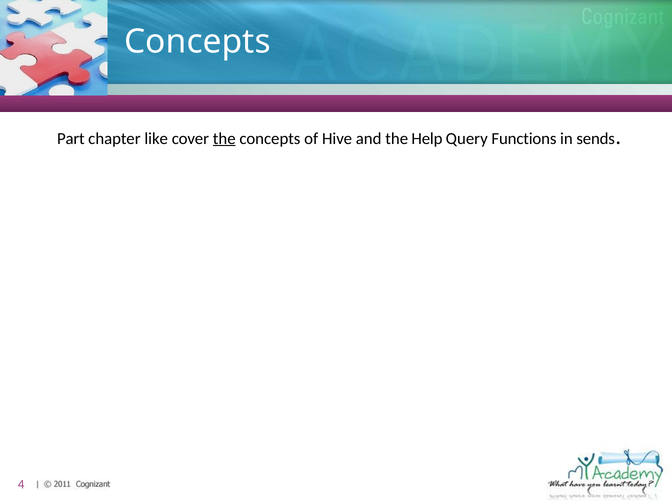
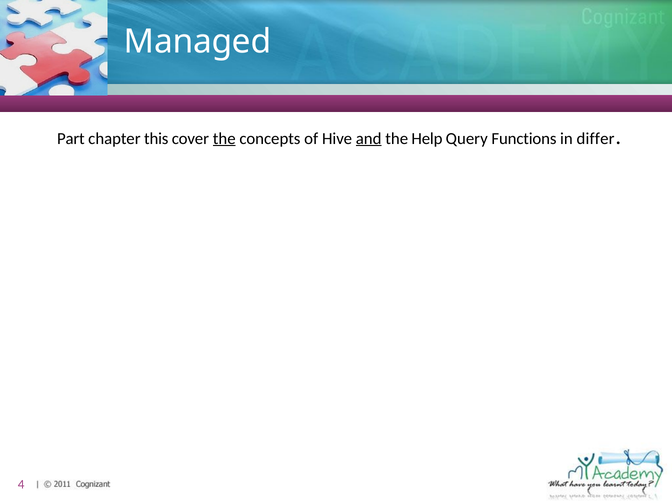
Concepts at (197, 42): Concepts -> Managed
like: like -> this
and underline: none -> present
sends: sends -> differ
